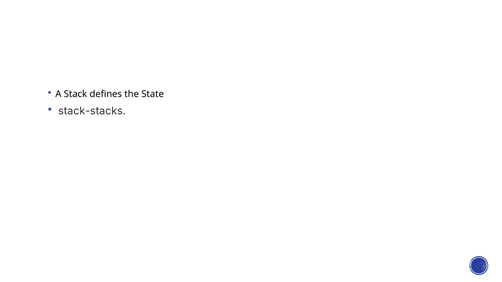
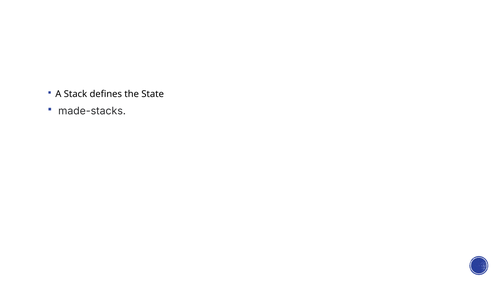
stack-stacks: stack-stacks -> made-stacks
